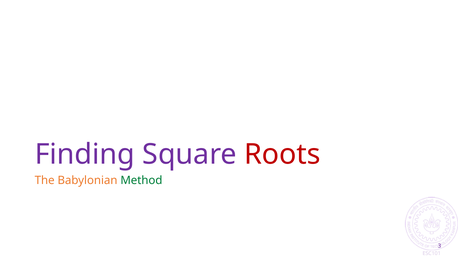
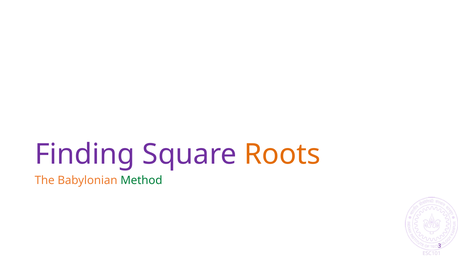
Roots colour: red -> orange
